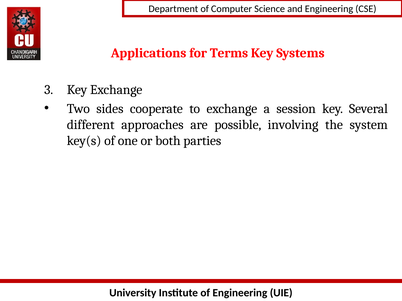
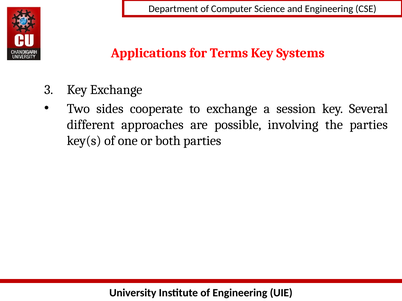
the system: system -> parties
